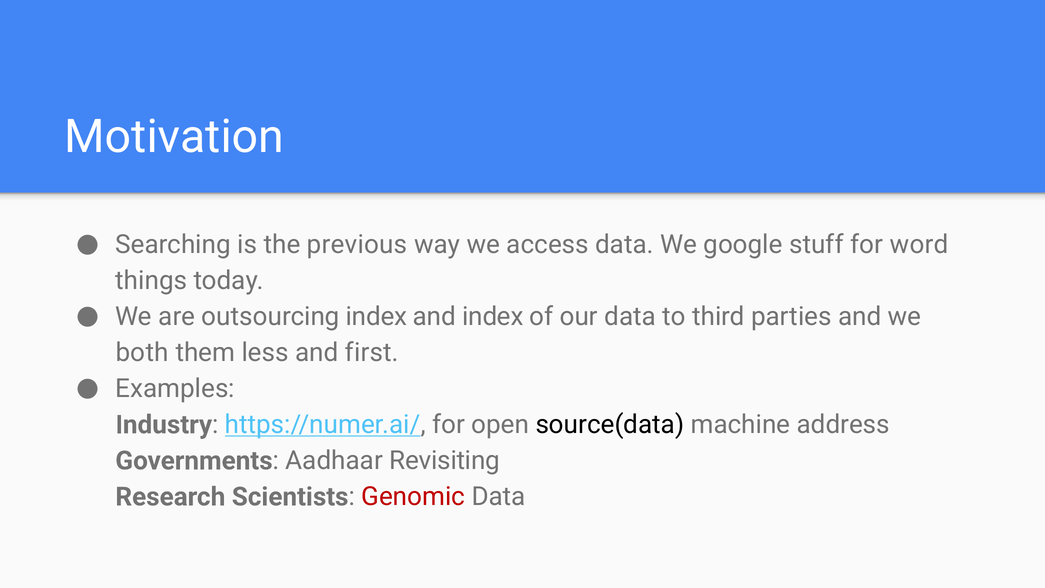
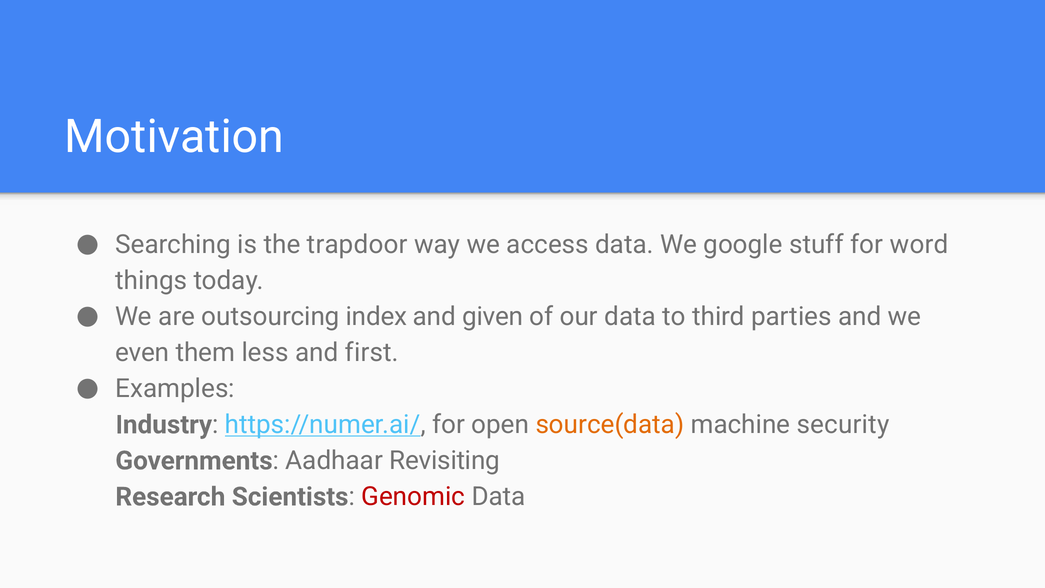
previous: previous -> trapdoor
and index: index -> given
both: both -> even
source(data colour: black -> orange
address: address -> security
